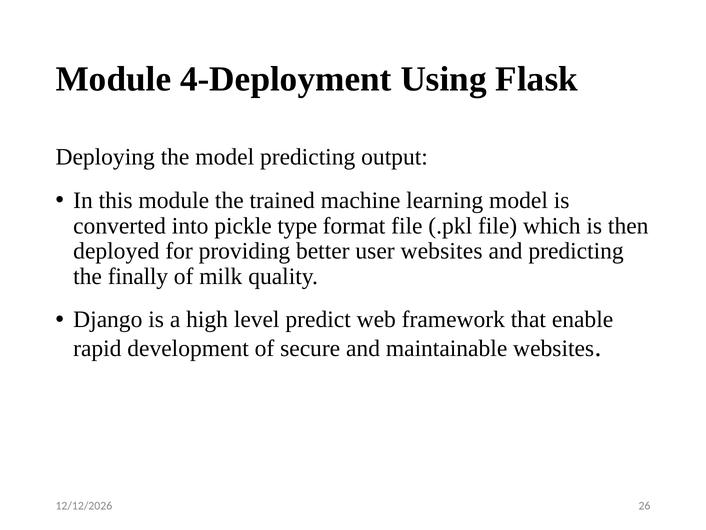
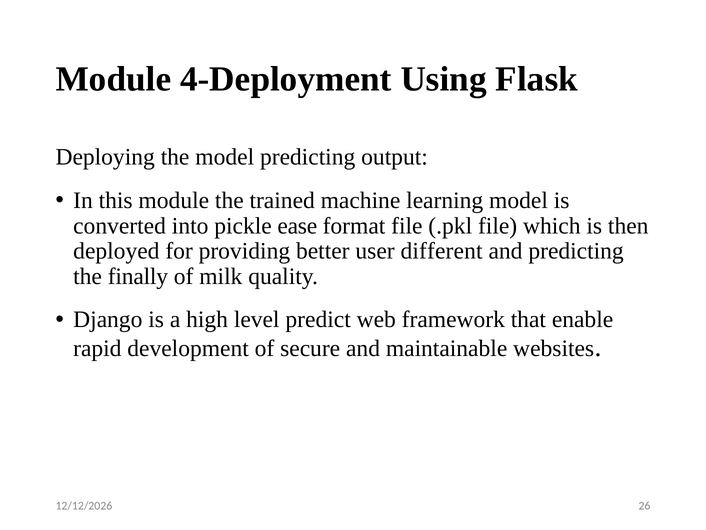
type: type -> ease
user websites: websites -> different
